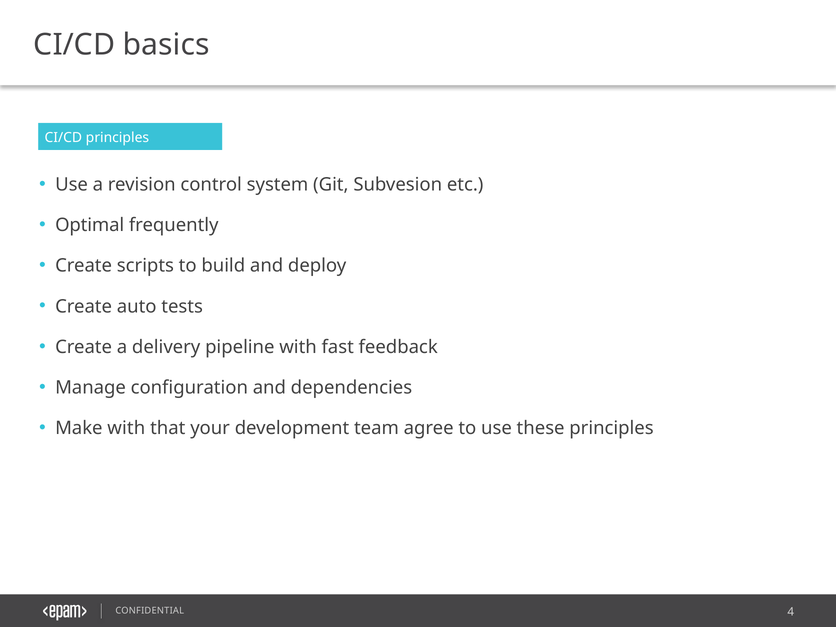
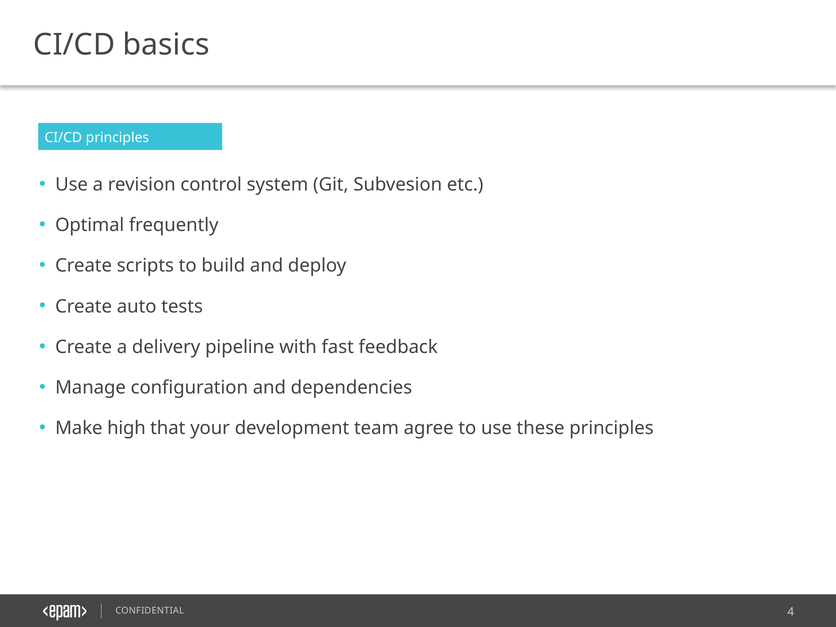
Make with: with -> high
